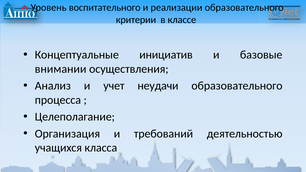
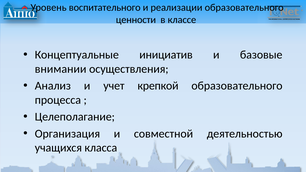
критерии: критерии -> ценности
неудачи: неудачи -> крепкой
требований: требований -> совместной
